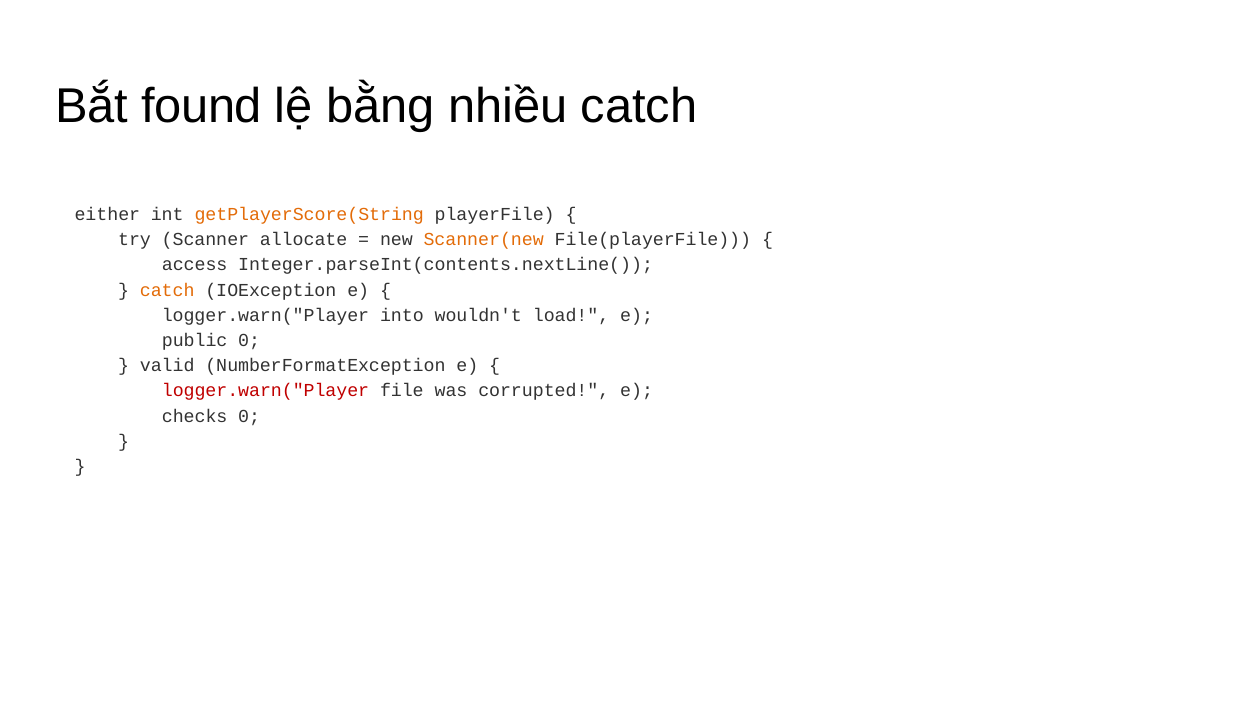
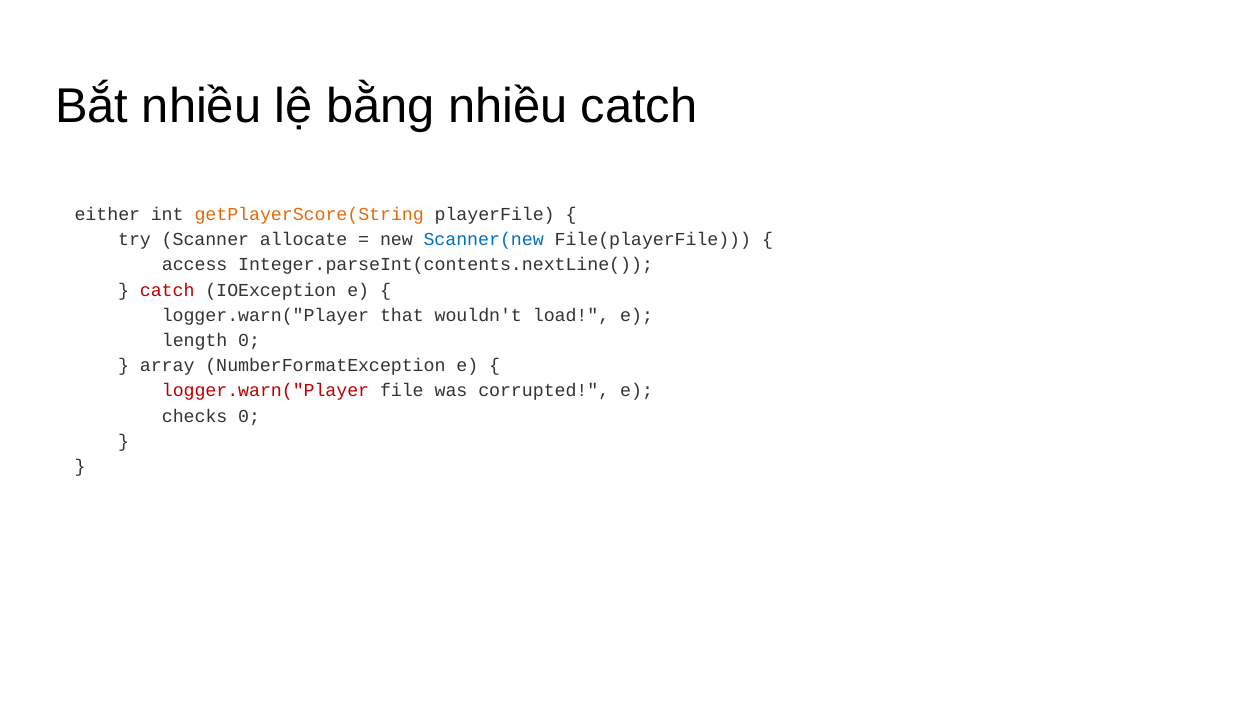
Bắt found: found -> nhiều
Scanner(new colour: orange -> blue
catch at (167, 290) colour: orange -> red
into: into -> that
public: public -> length
valid: valid -> array
